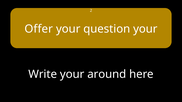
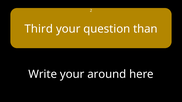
Offer: Offer -> Third
question your: your -> than
